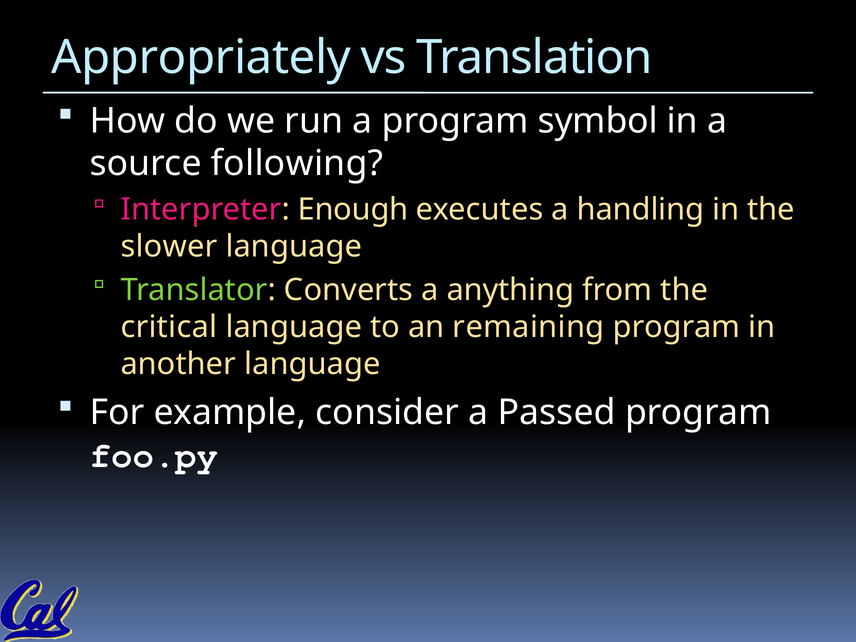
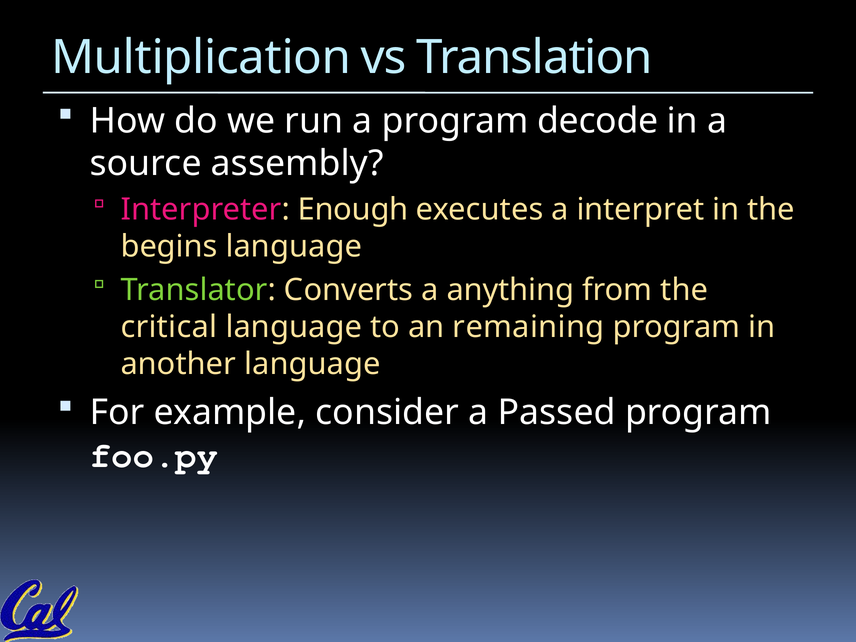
Appropriately: Appropriately -> Multiplication
symbol: symbol -> decode
following: following -> assembly
handling: handling -> interpret
slower: slower -> begins
